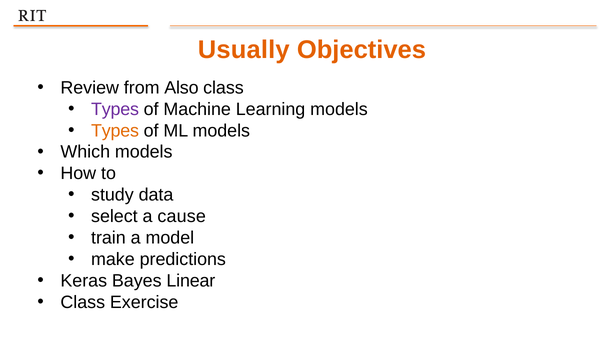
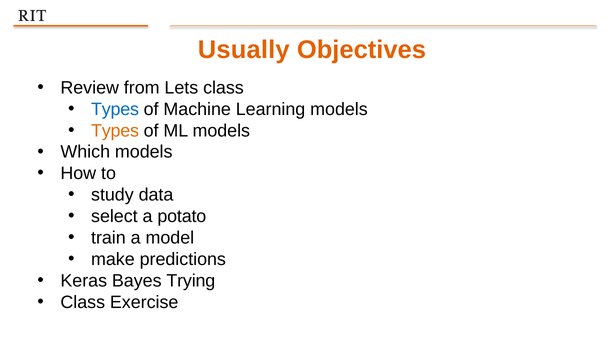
Also: Also -> Lets
Types at (115, 109) colour: purple -> blue
cause: cause -> potato
Linear: Linear -> Trying
